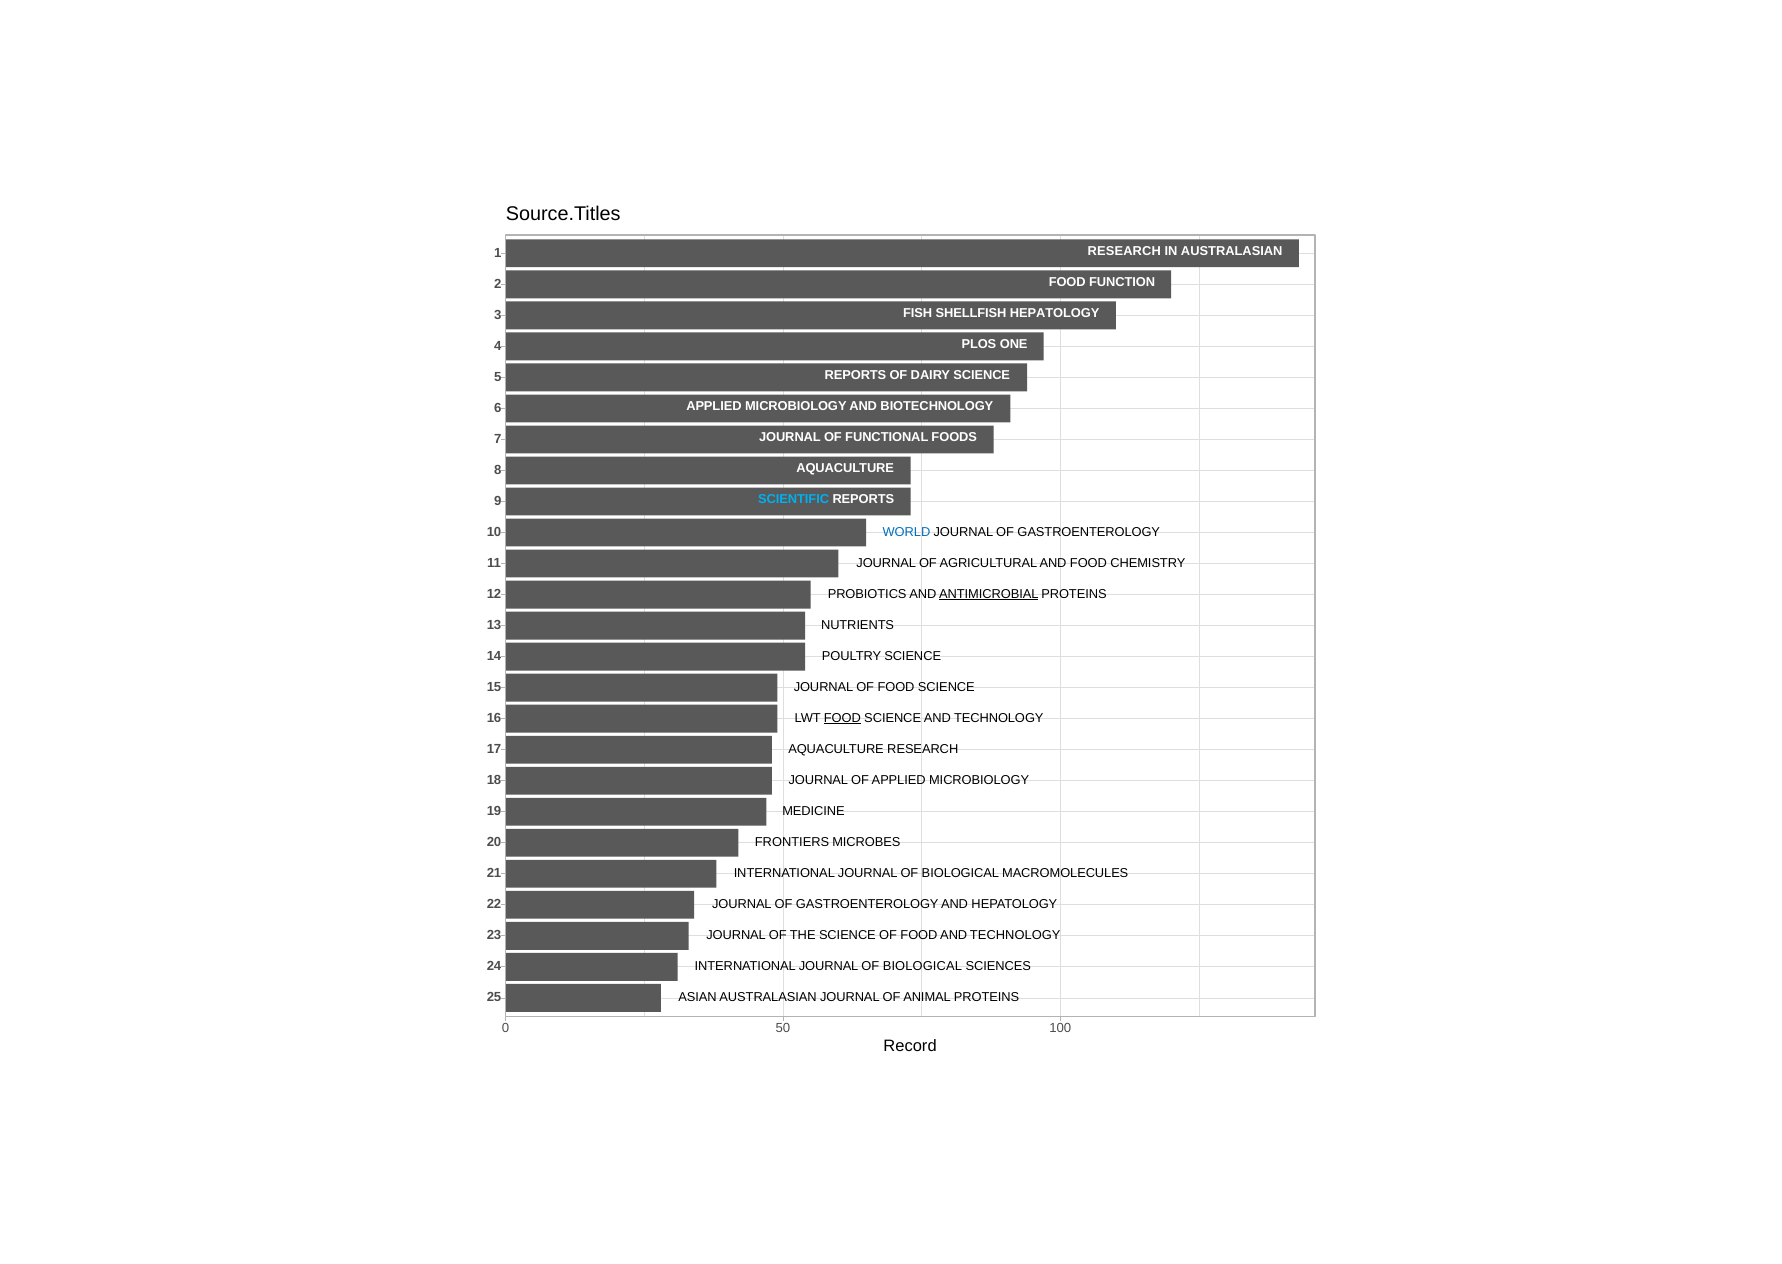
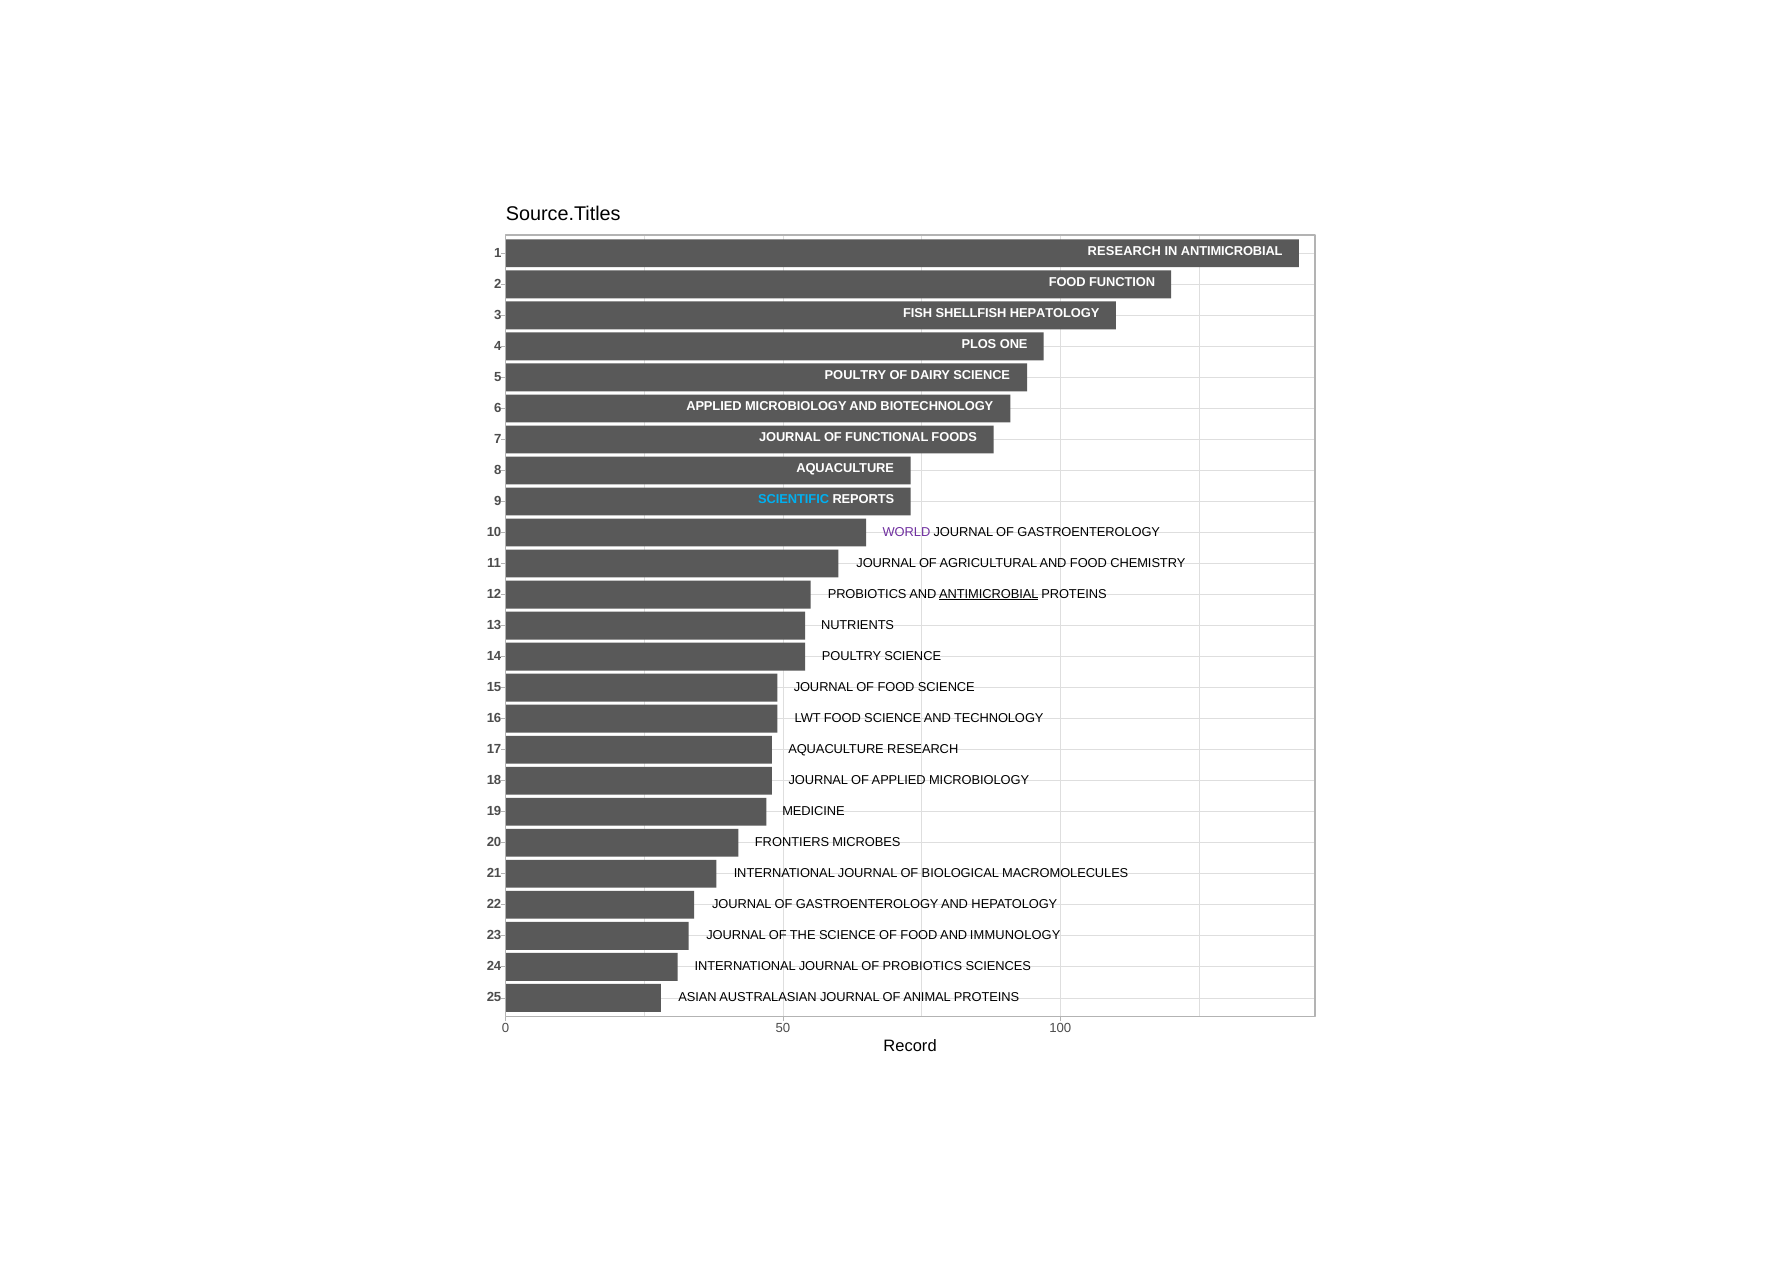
IN AUSTRALASIAN: AUSTRALASIAN -> ANTIMICROBIAL
REPORTS at (855, 375): REPORTS -> POULTRY
WORLD colour: blue -> purple
FOOD at (842, 718) underline: present -> none
FOOD AND TECHNOLOGY: TECHNOLOGY -> IMMUNOLOGY
BIOLOGICAL at (922, 966): BIOLOGICAL -> PROBIOTICS
